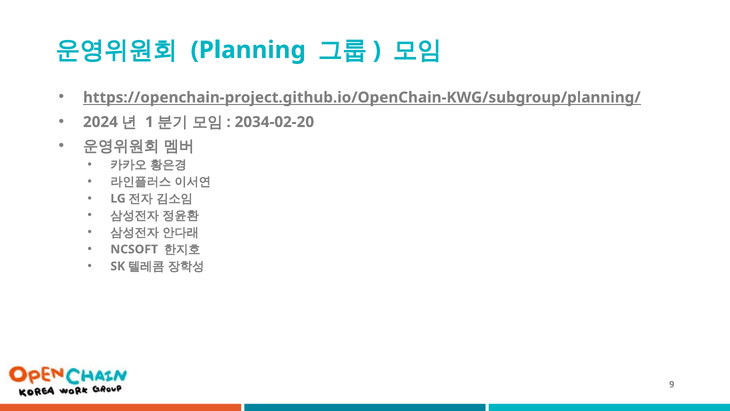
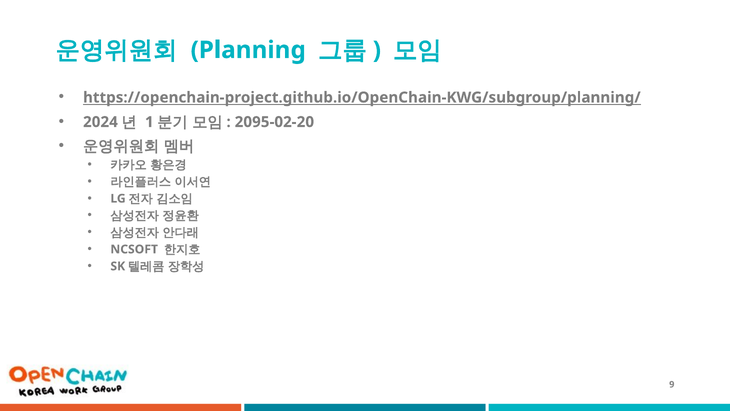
2034-02-20: 2034-02-20 -> 2095-02-20
